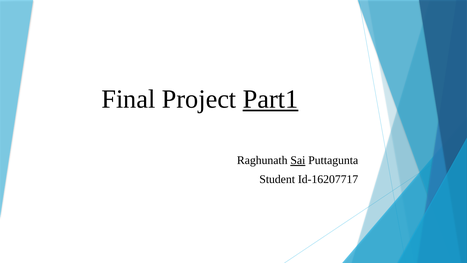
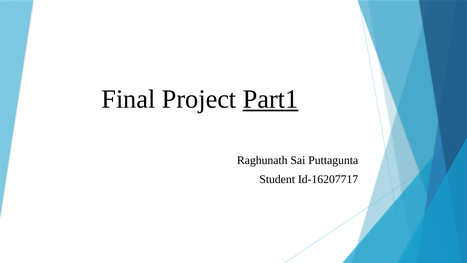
Sai underline: present -> none
